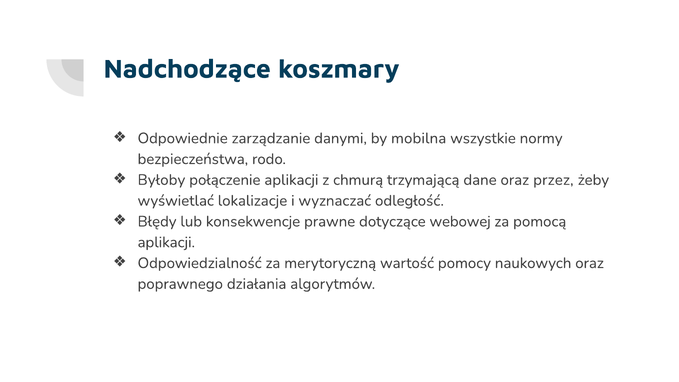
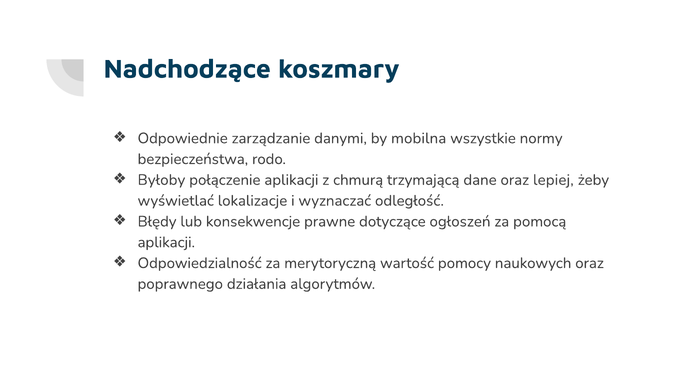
przez: przez -> lepiej
webowej: webowej -> ogłoszeń
